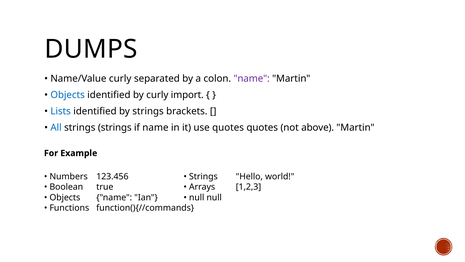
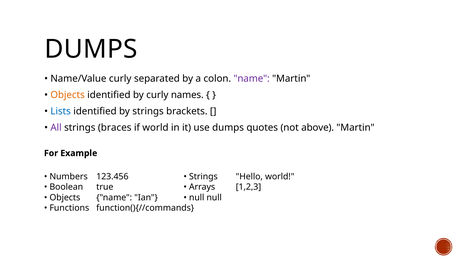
Objects at (68, 95) colour: blue -> orange
import: import -> names
All colour: blue -> purple
strings strings: strings -> braces
if name: name -> world
use quotes: quotes -> dumps
